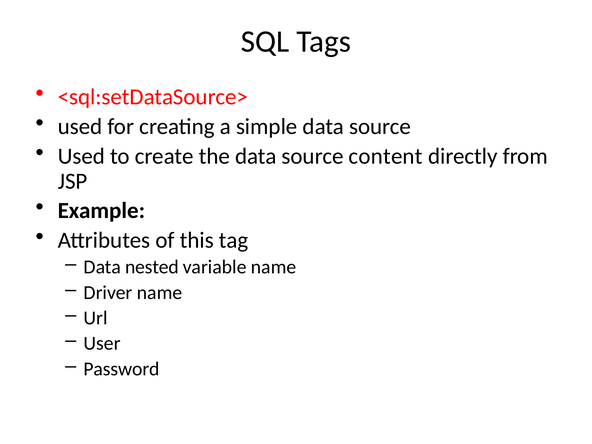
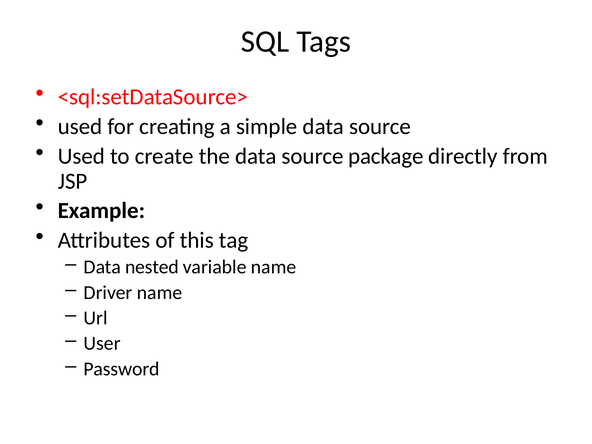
content: content -> package
